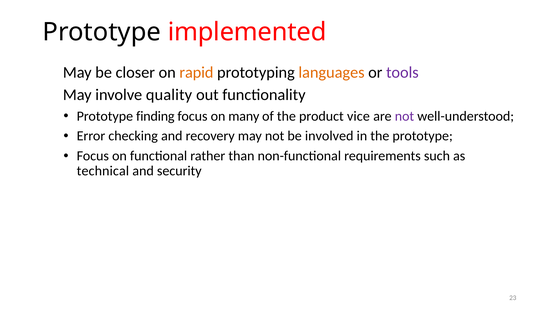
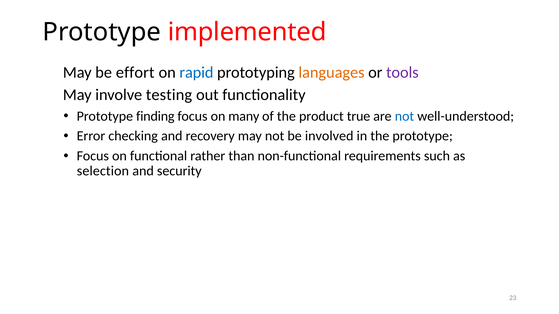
closer: closer -> effort
rapid colour: orange -> blue
quality: quality -> testing
vice: vice -> true
not at (404, 116) colour: purple -> blue
technical: technical -> selection
